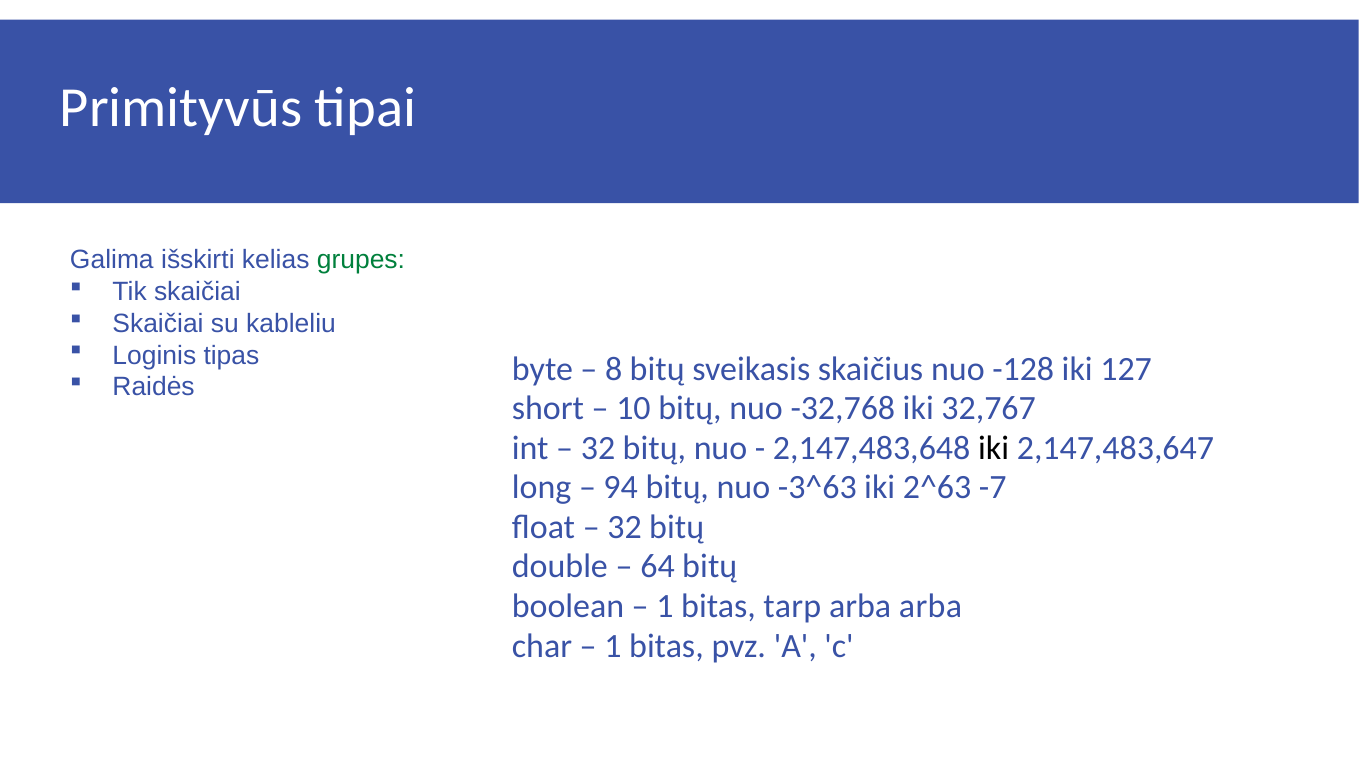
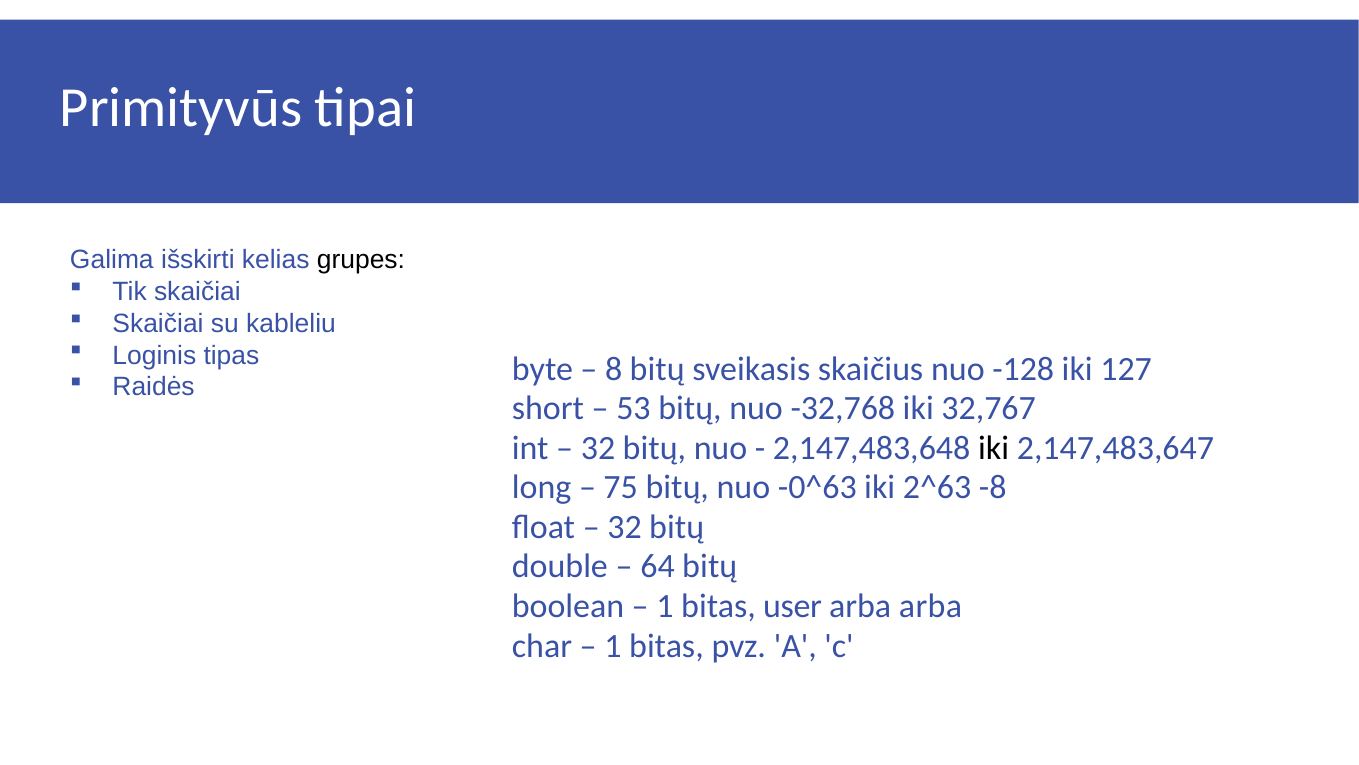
grupes colour: green -> black
10: 10 -> 53
94: 94 -> 75
-3^63: -3^63 -> -0^63
-7: -7 -> -8
tarp: tarp -> user
